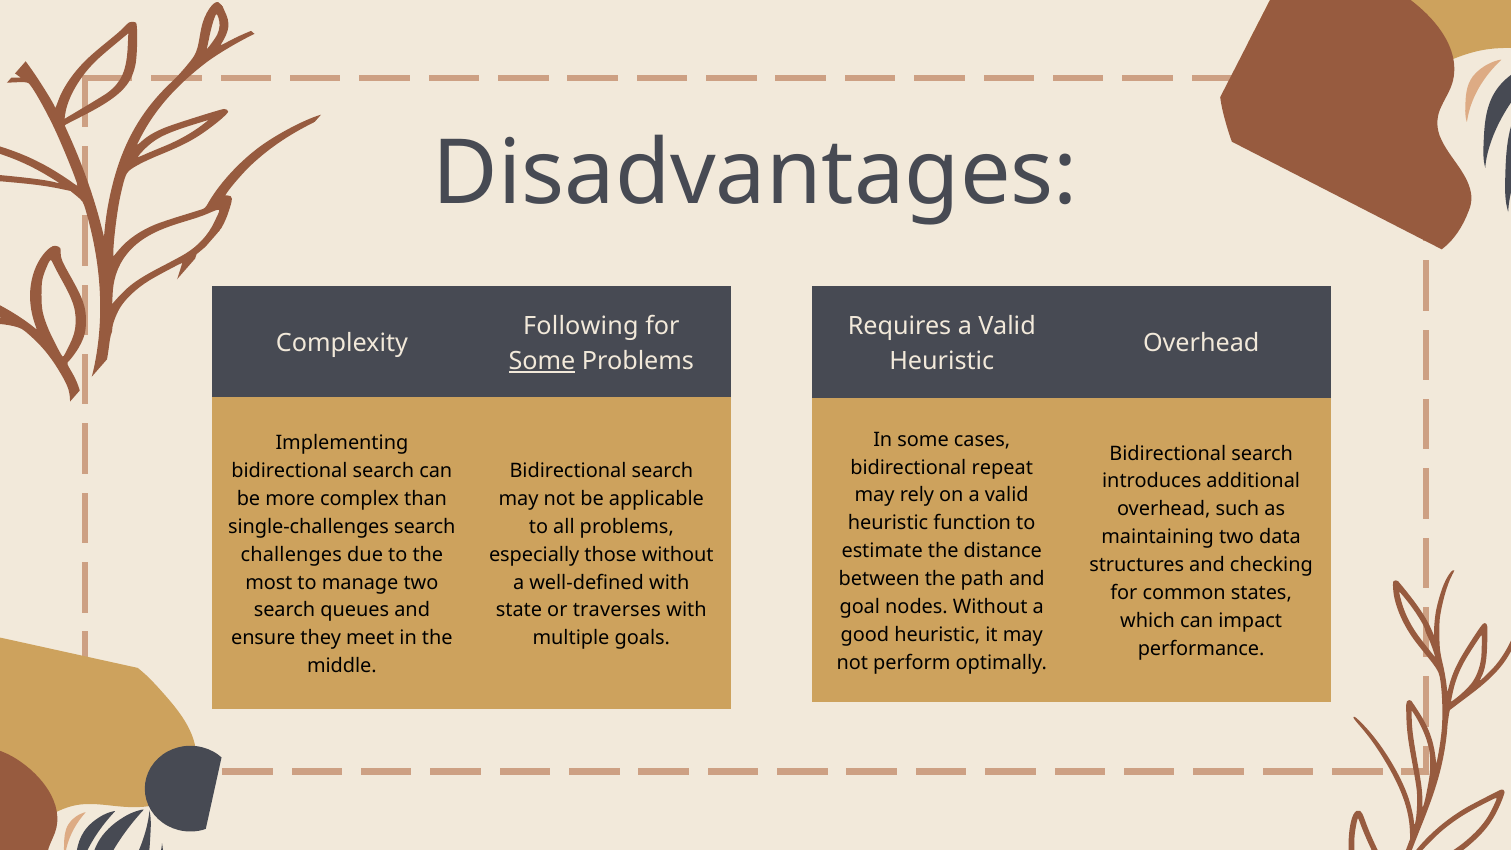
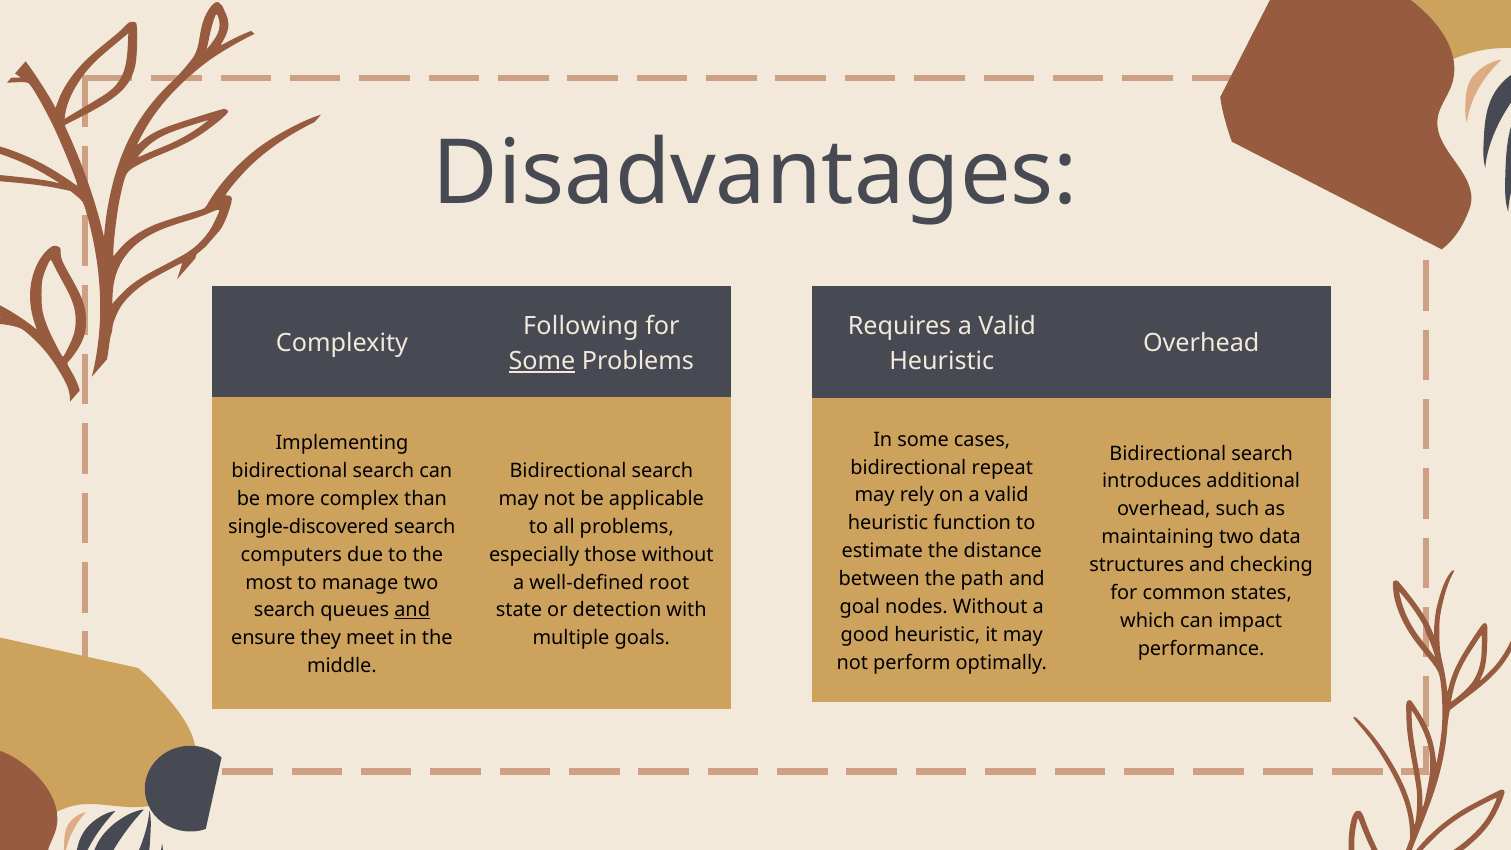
single-challenges: single-challenges -> single-discovered
challenges: challenges -> computers
well-defined with: with -> root
and at (412, 610) underline: none -> present
traverses: traverses -> detection
